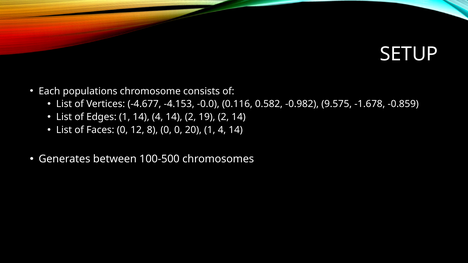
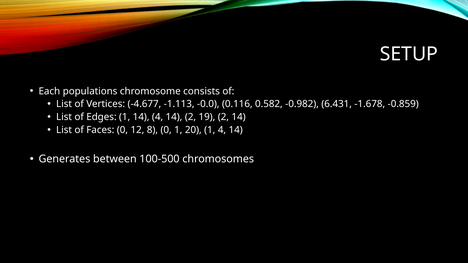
-4.153: -4.153 -> -1.113
9.575: 9.575 -> 6.431
0 0: 0 -> 1
